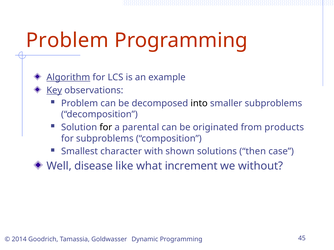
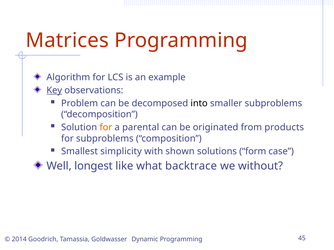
Problem at (67, 40): Problem -> Matrices
Algorithm underline: present -> none
for at (106, 128) colour: black -> orange
character: character -> simplicity
then: then -> form
disease: disease -> longest
increment: increment -> backtrace
